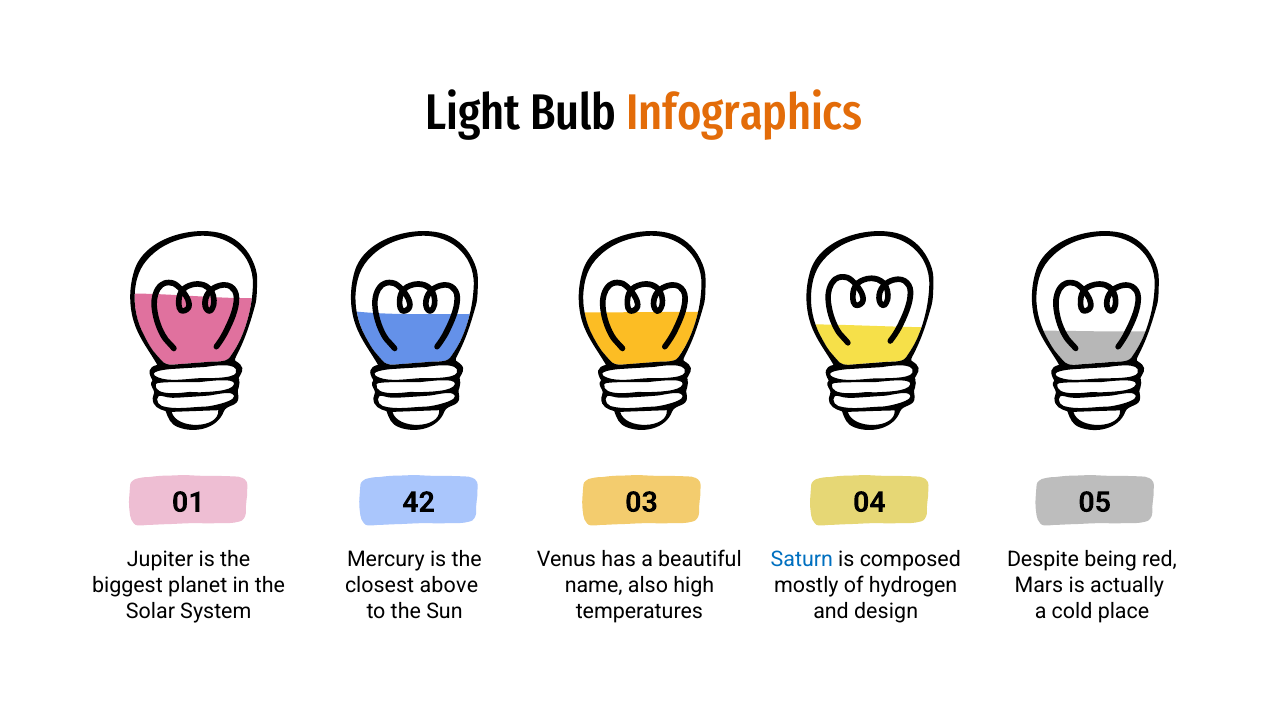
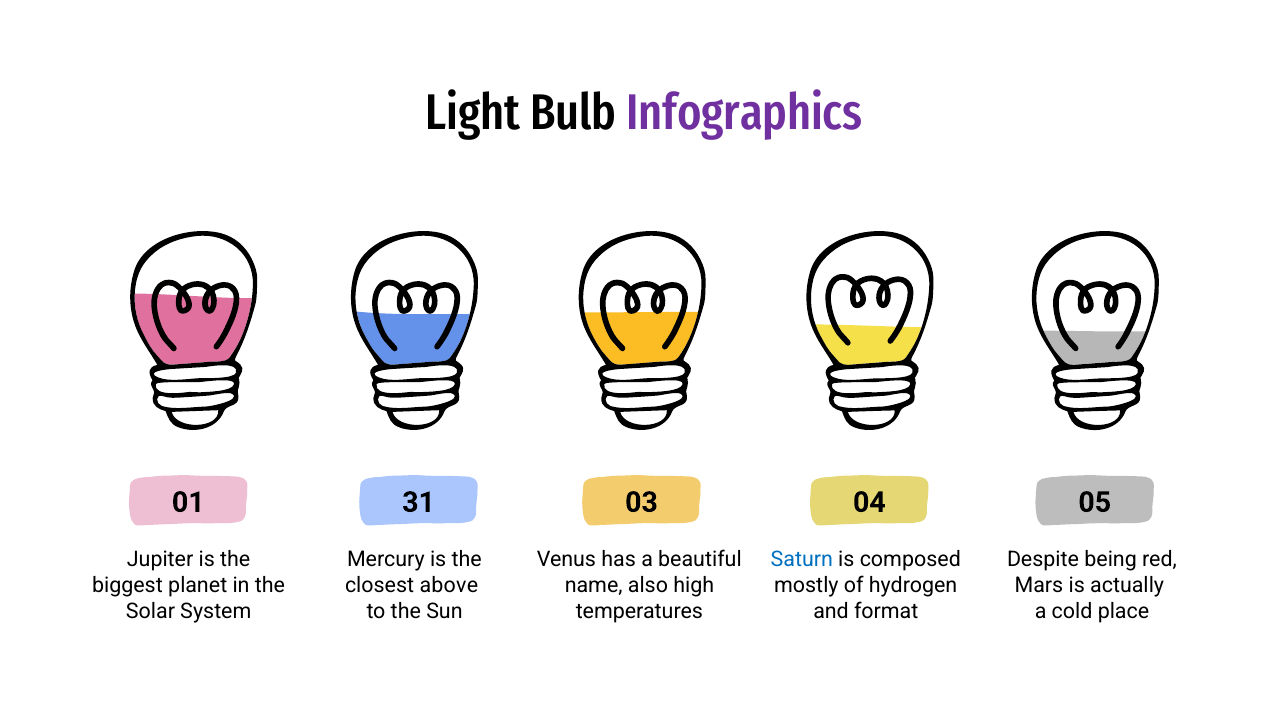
Infographics colour: orange -> purple
42: 42 -> 31
design: design -> format
